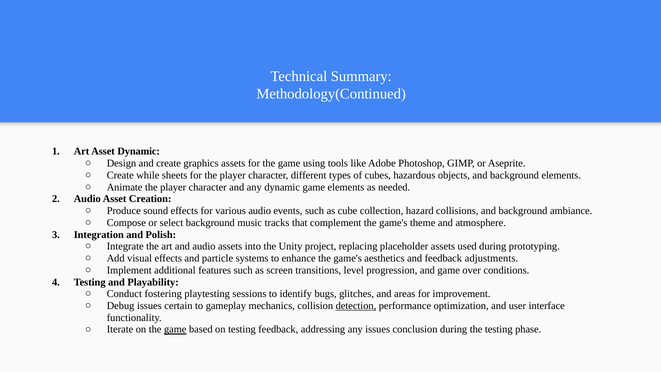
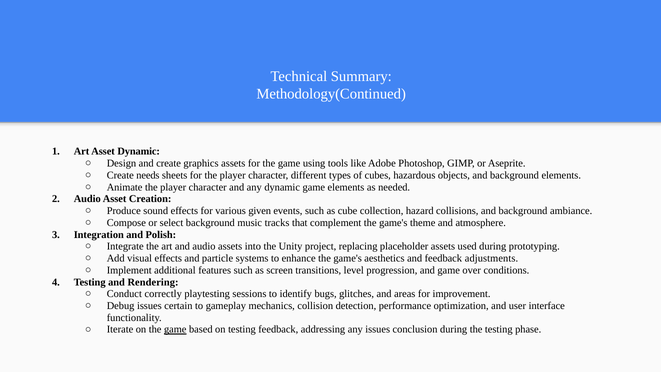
while: while -> needs
various audio: audio -> given
Playability: Playability -> Rendering
fostering: fostering -> correctly
detection underline: present -> none
